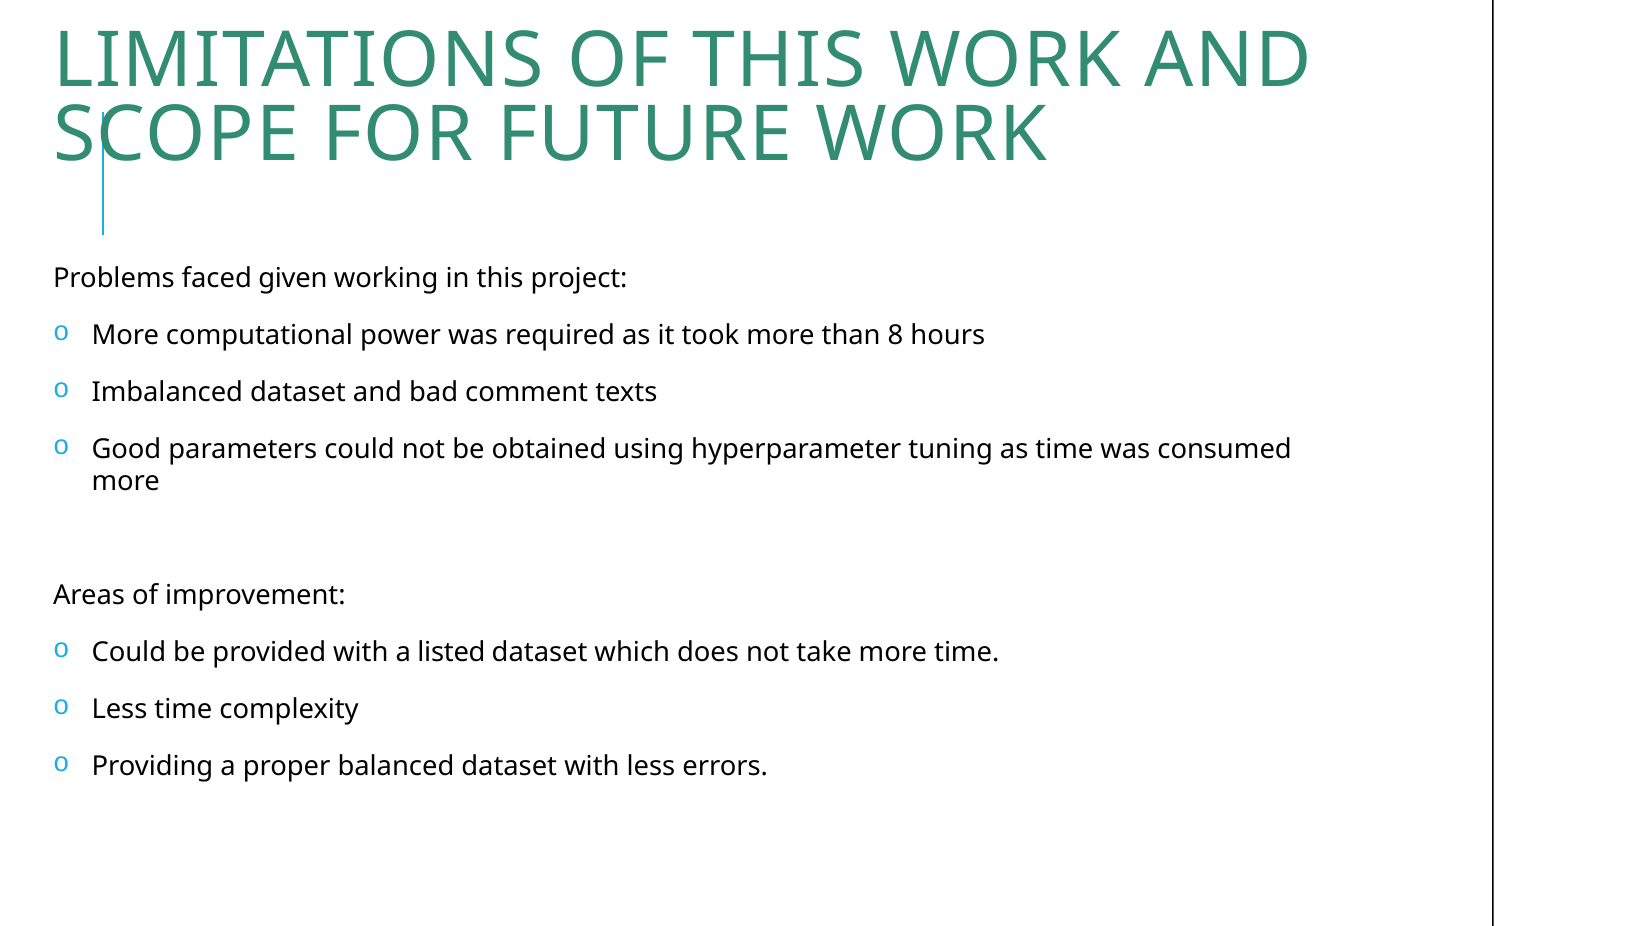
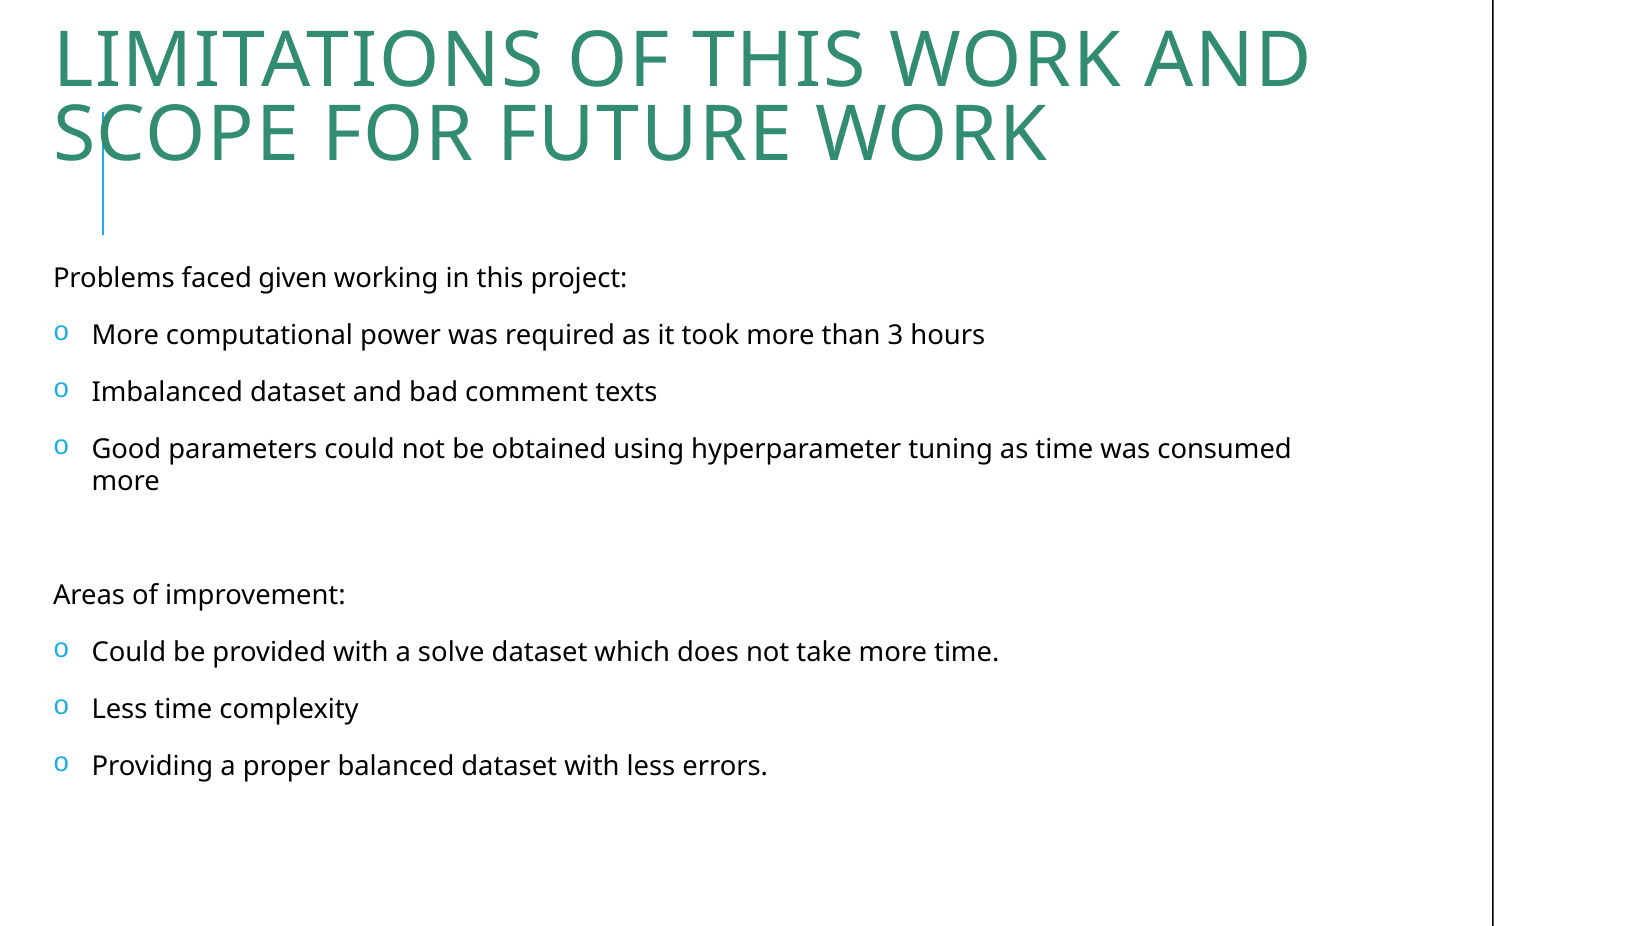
8: 8 -> 3
listed: listed -> solve
